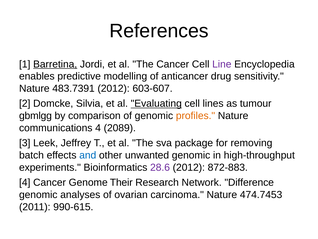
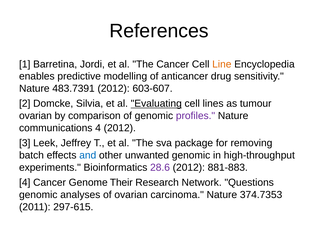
Barretina underline: present -> none
Line colour: purple -> orange
gbmlgg at (35, 116): gbmlgg -> ovarian
profiles colour: orange -> purple
4 2089: 2089 -> 2012
872-883: 872-883 -> 881-883
Difference: Difference -> Questions
474.7453: 474.7453 -> 374.7353
990-615: 990-615 -> 297-615
